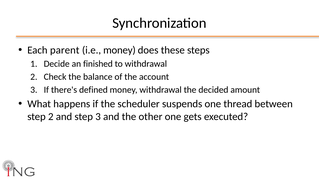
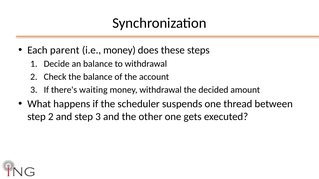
an finished: finished -> balance
defined: defined -> waiting
